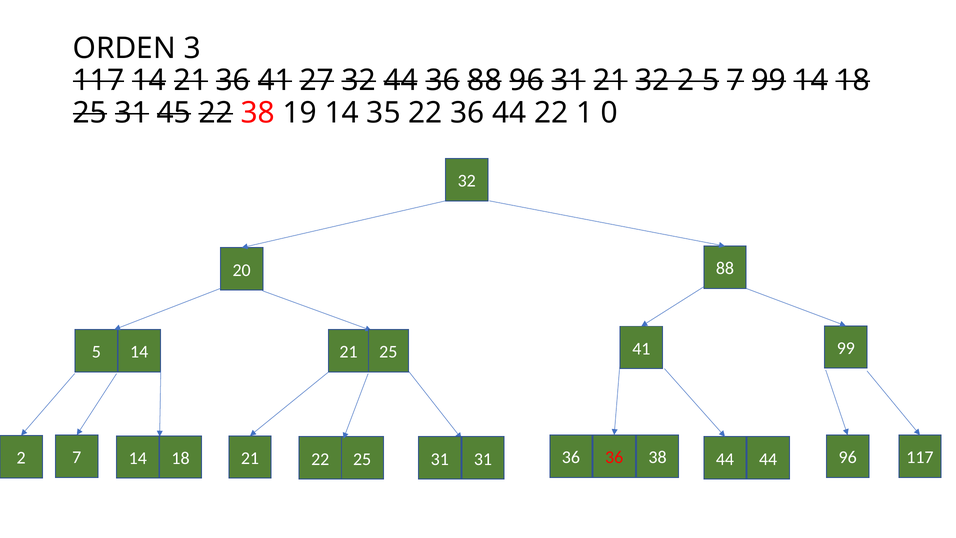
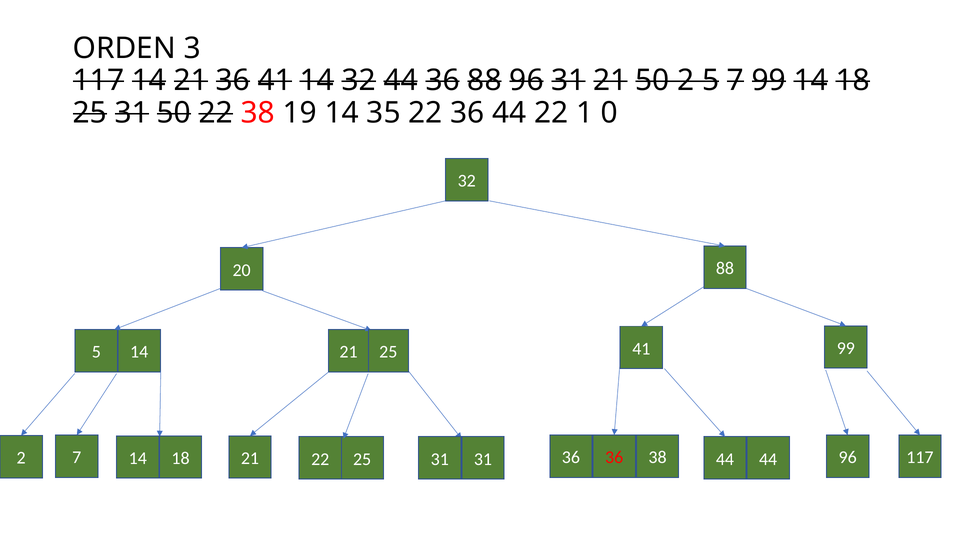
41 27: 27 -> 14
21 32: 32 -> 50
31 45: 45 -> 50
